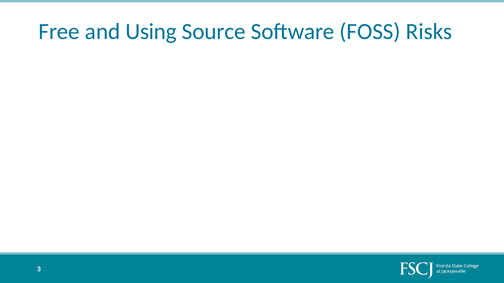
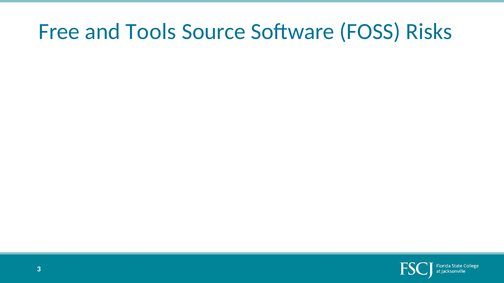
Using: Using -> Tools
